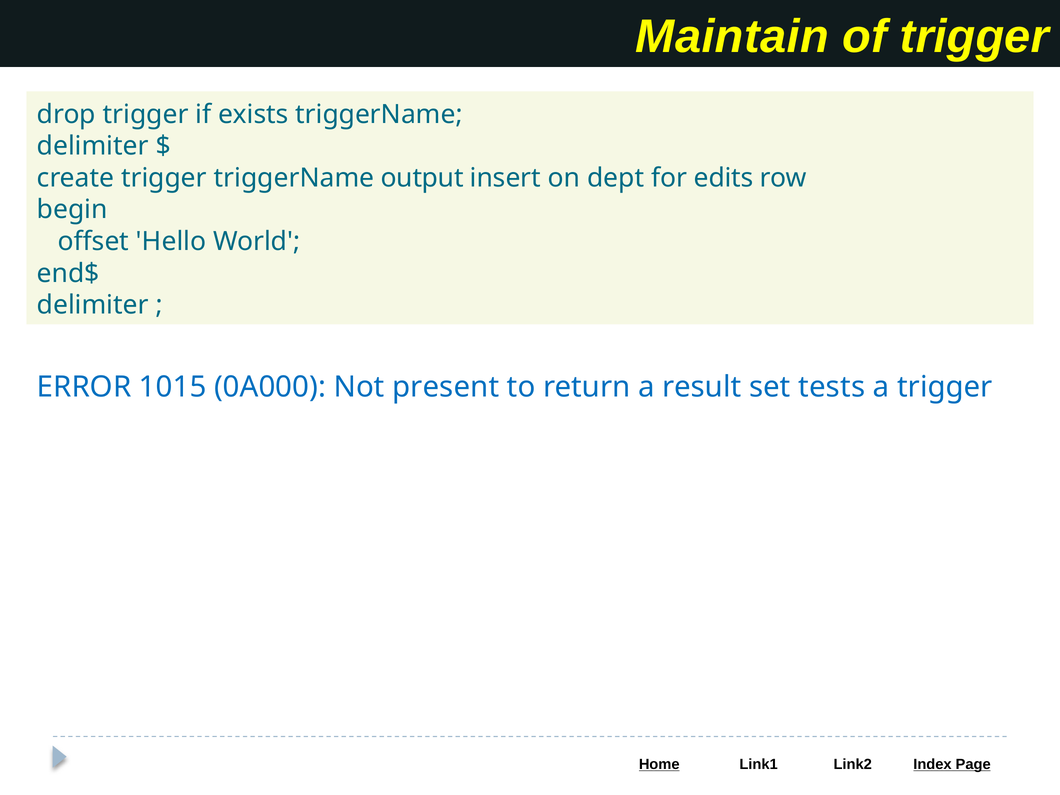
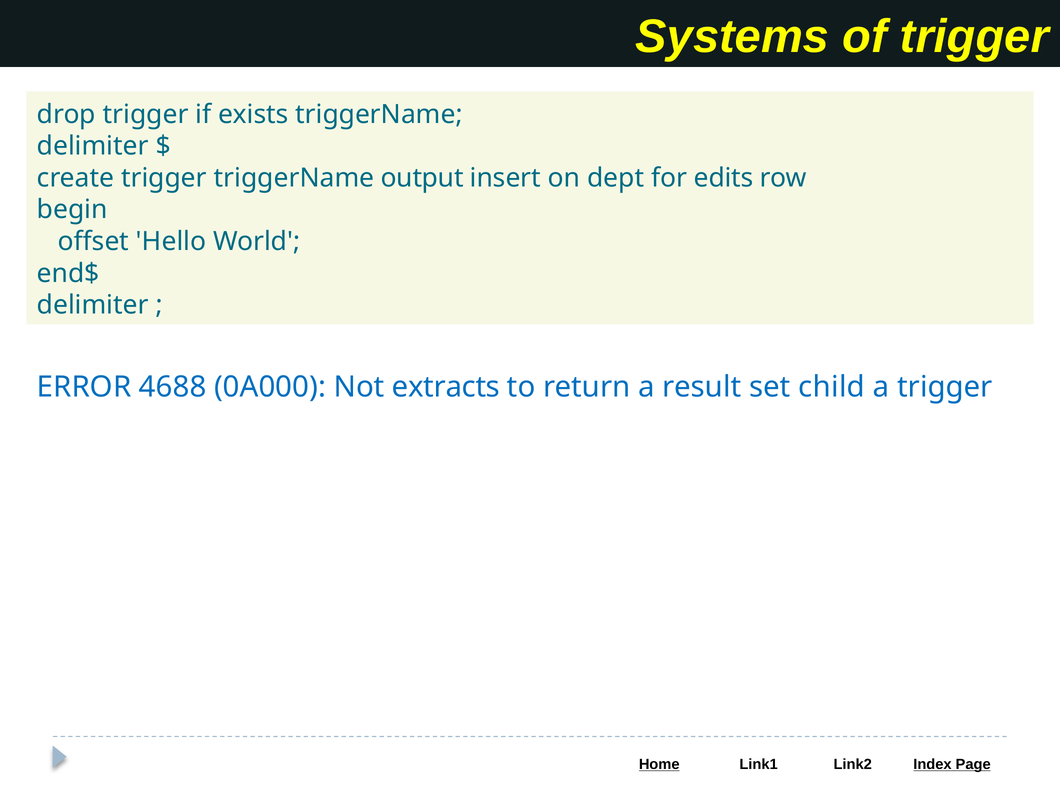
Maintain: Maintain -> Systems
1015: 1015 -> 4688
present: present -> extracts
tests: tests -> child
